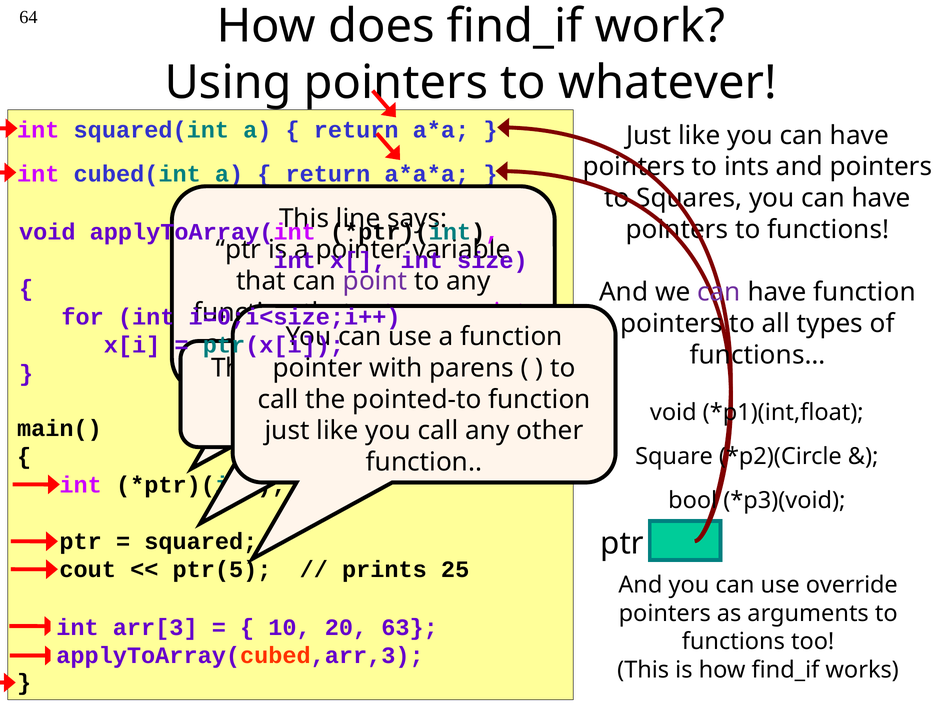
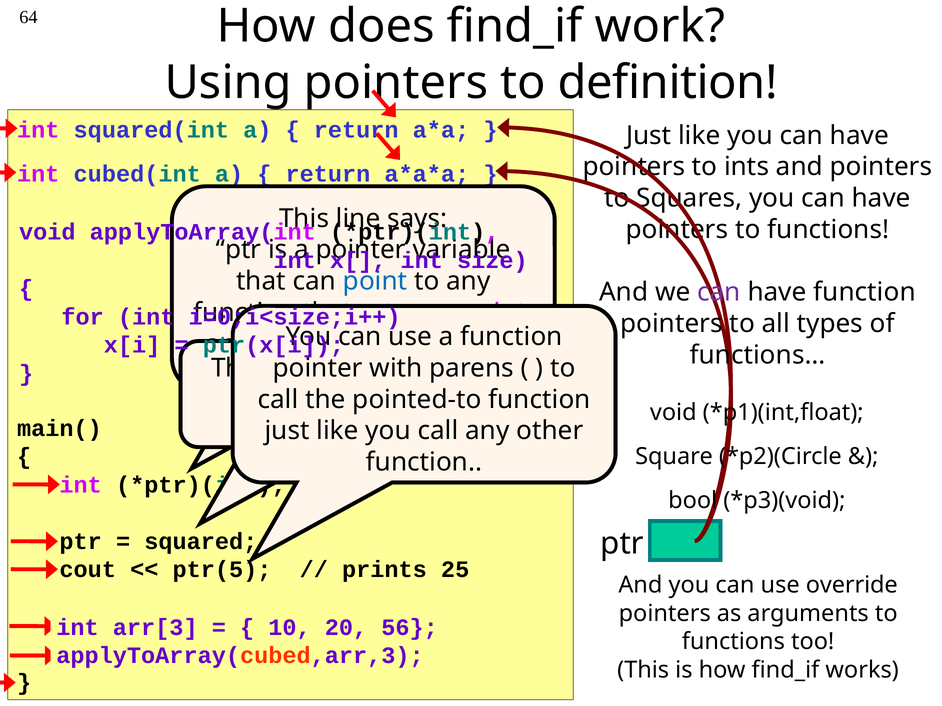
whatever: whatever -> definition
point at (375, 281) colour: purple -> blue
63: 63 -> 56
